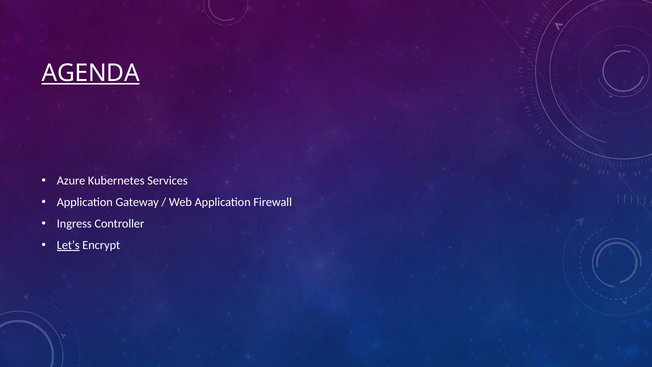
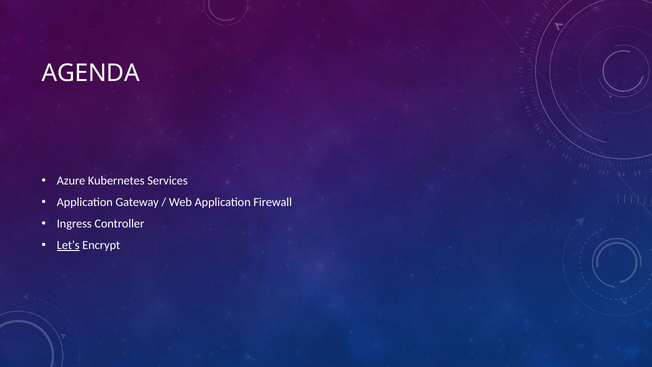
AGENDA underline: present -> none
